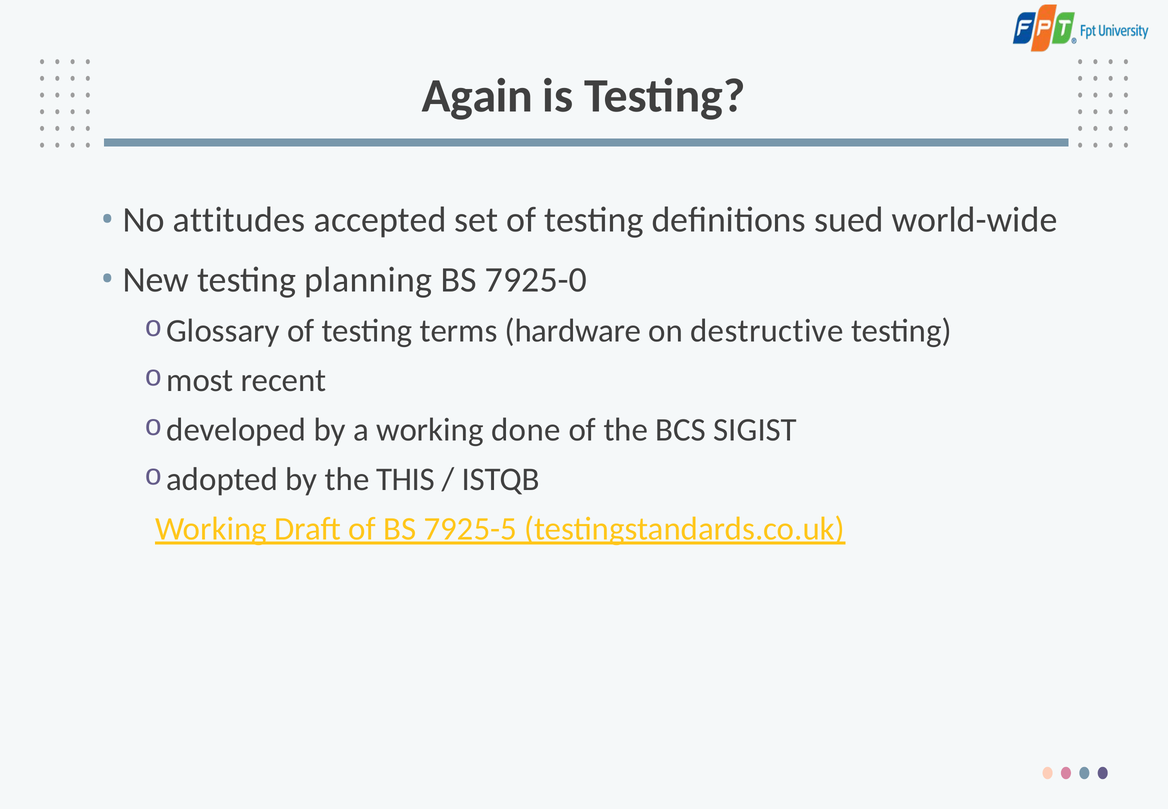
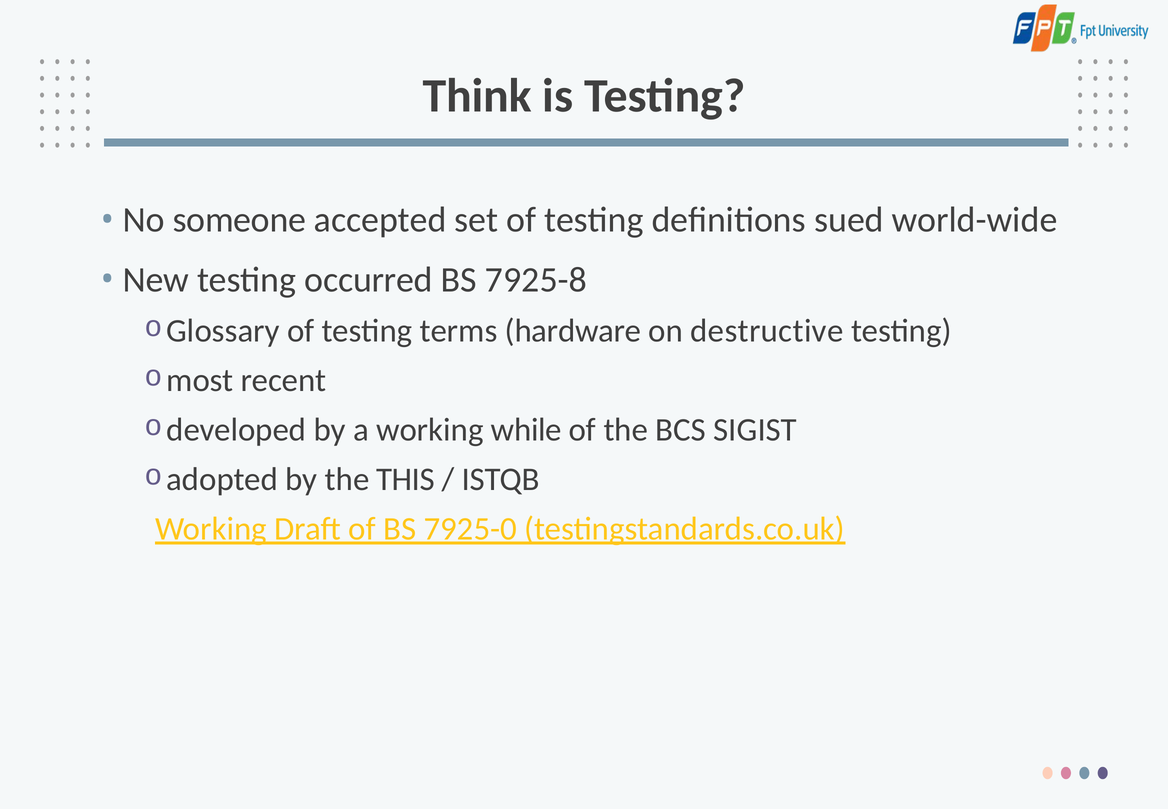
Again: Again -> Think
attitudes: attitudes -> someone
planning: planning -> occurred
7925-0: 7925-0 -> 7925-8
done: done -> while
7925-5: 7925-5 -> 7925-0
